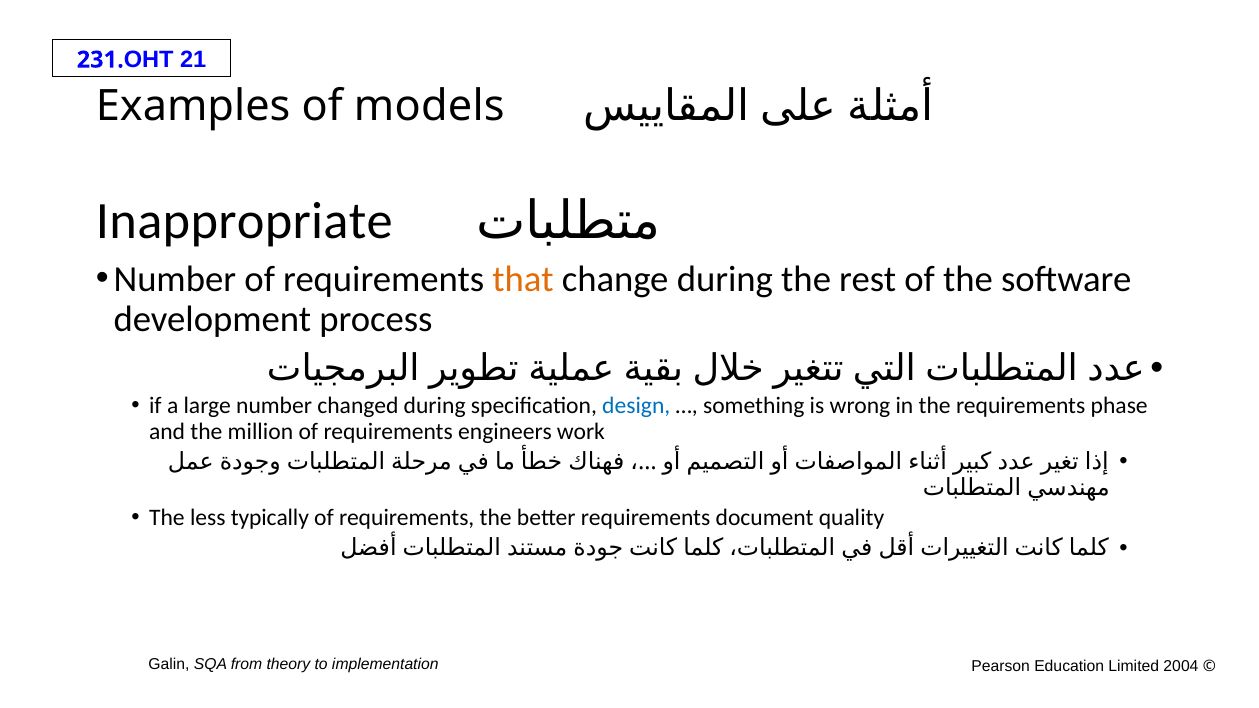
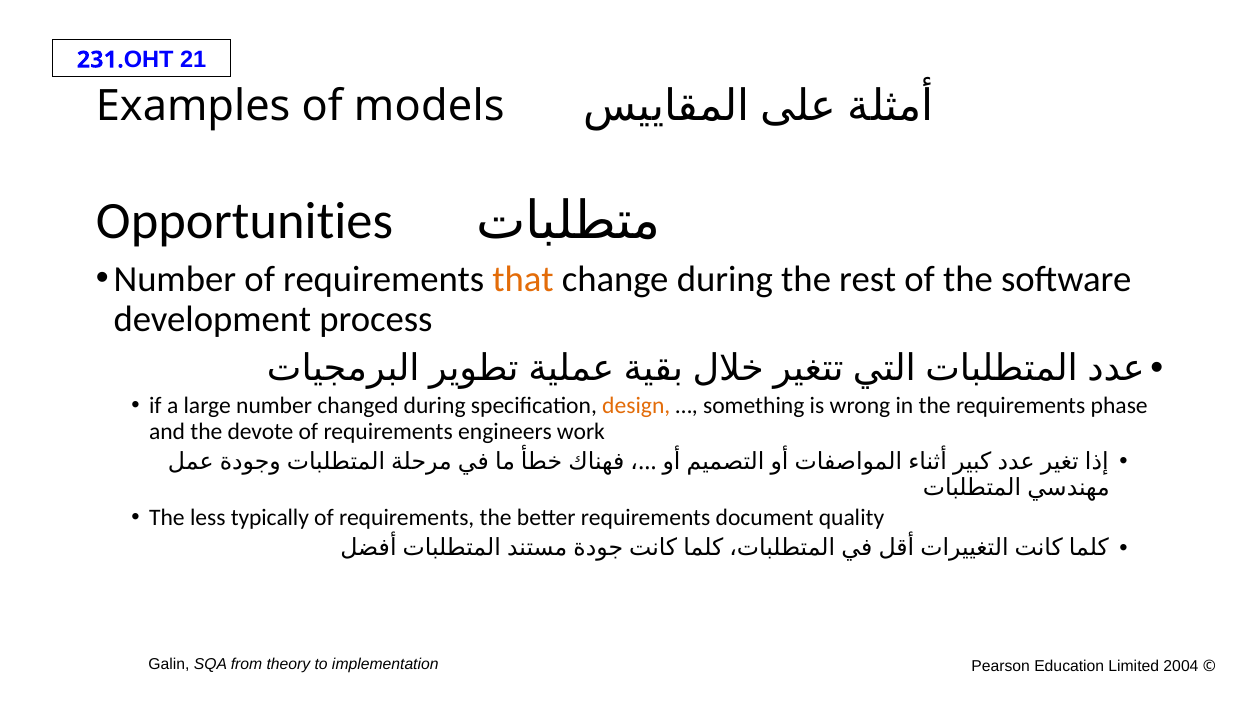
Inappropriate: Inappropriate -> Opportunities
design colour: blue -> orange
million: million -> devote
